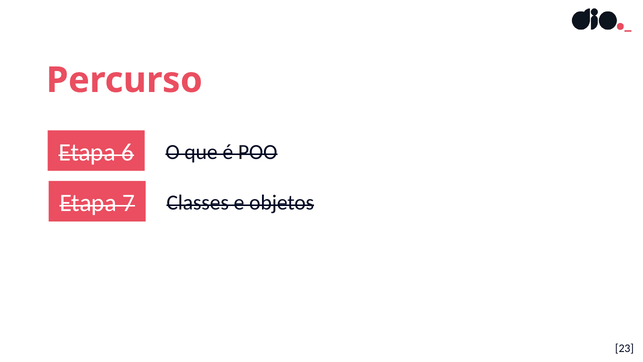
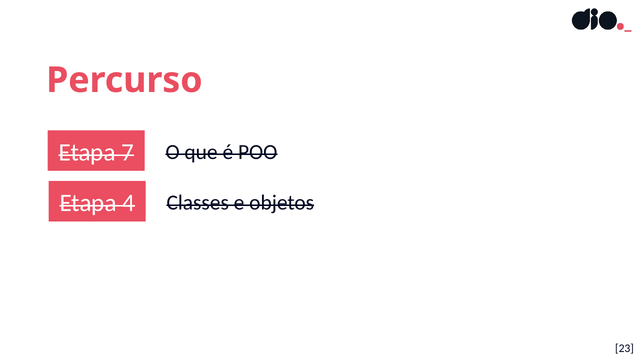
6: 6 -> 7
7: 7 -> 4
